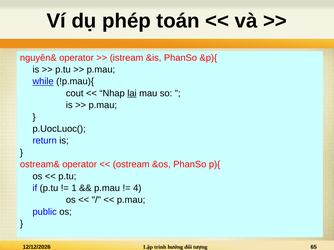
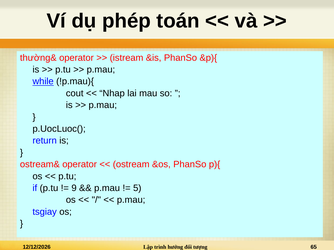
nguyên&: nguyên& -> thường&
lai underline: present -> none
1: 1 -> 9
4: 4 -> 5
public: public -> tsgiay
